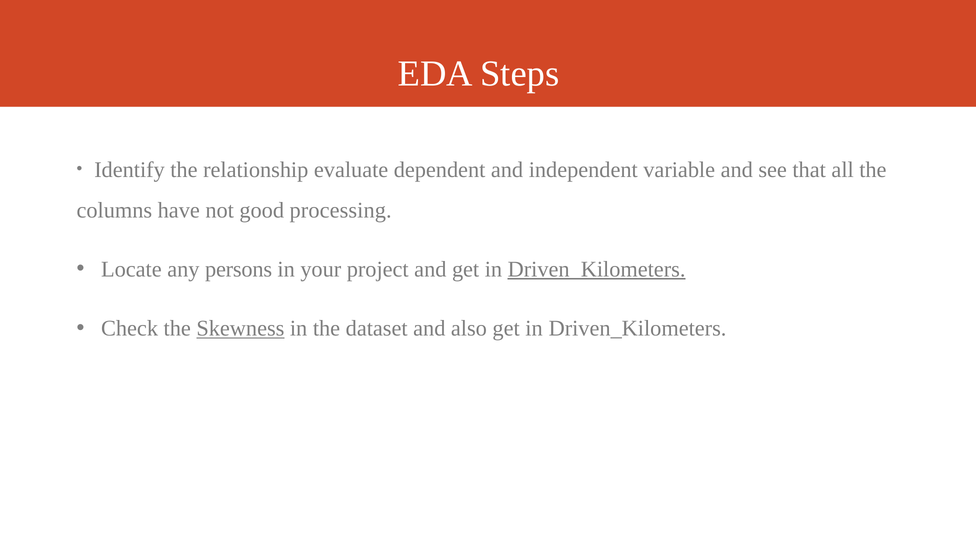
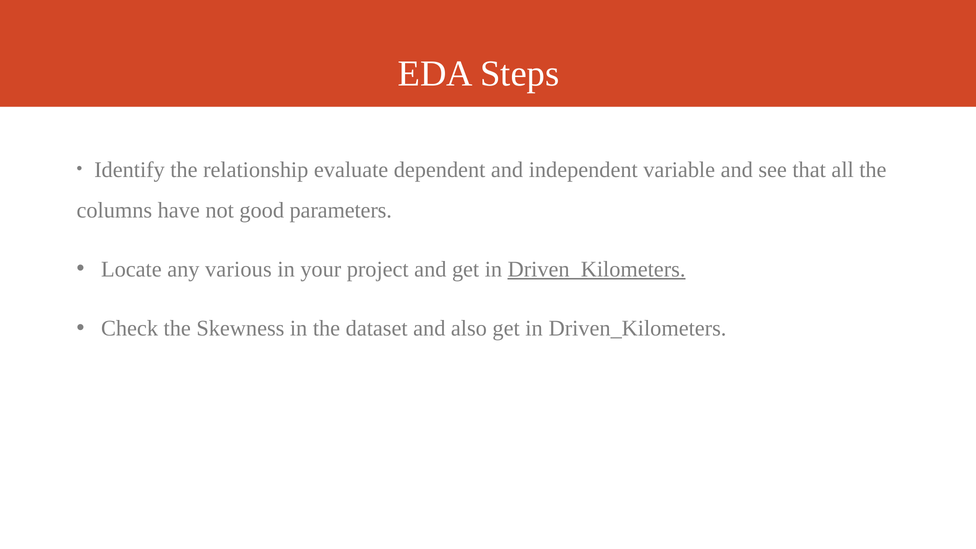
processing: processing -> parameters
persons: persons -> various
Skewness underline: present -> none
